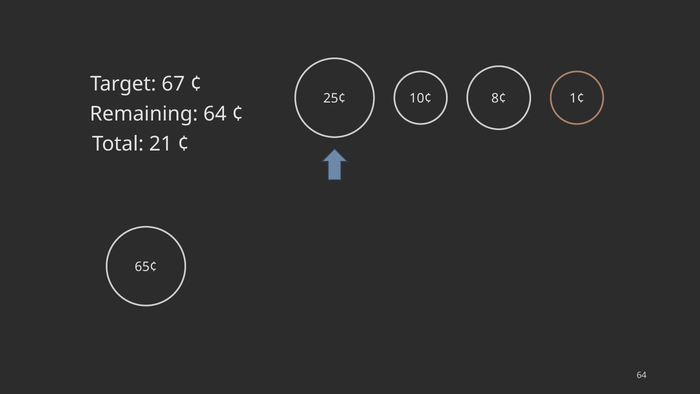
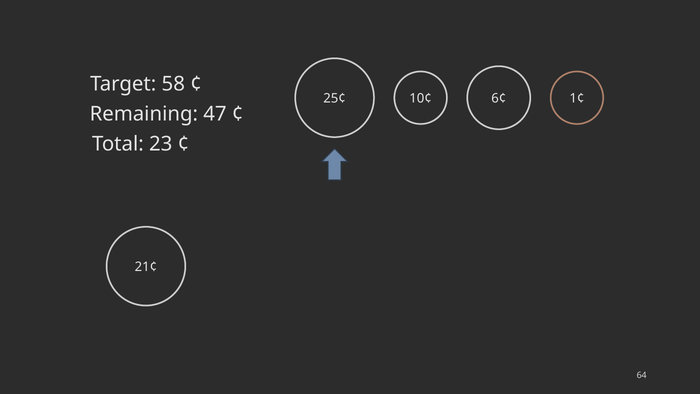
67: 67 -> 58
8¢: 8¢ -> 6¢
Remaining 64: 64 -> 47
21: 21 -> 23
65¢: 65¢ -> 21¢
